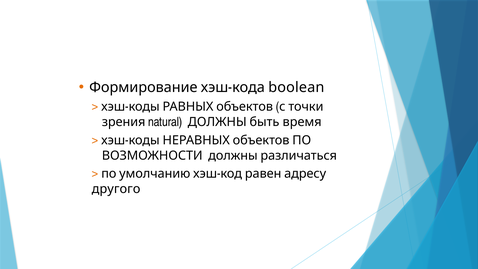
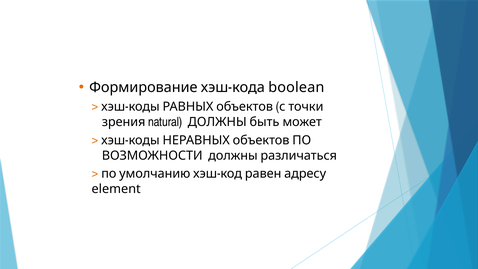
время: время -> может
другого: другого -> element
